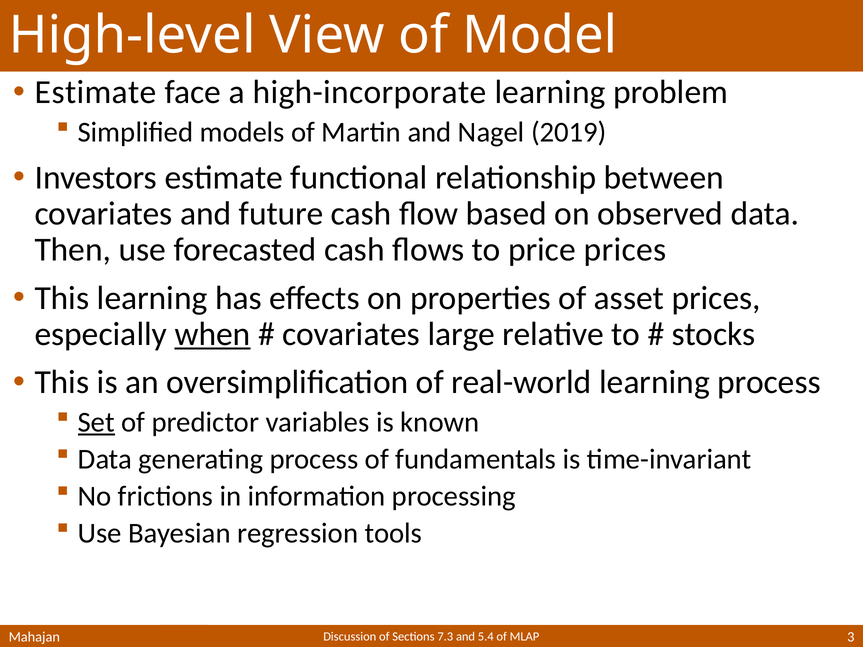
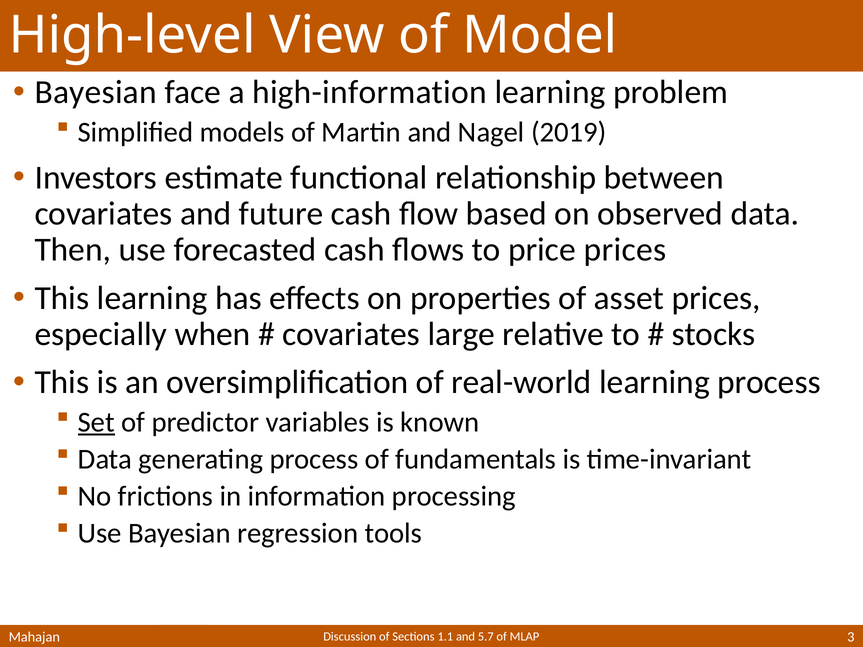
Estimate at (96, 92): Estimate -> Bayesian
high-incorporate: high-incorporate -> high-information
when underline: present -> none
7.3: 7.3 -> 1.1
5.4: 5.4 -> 5.7
